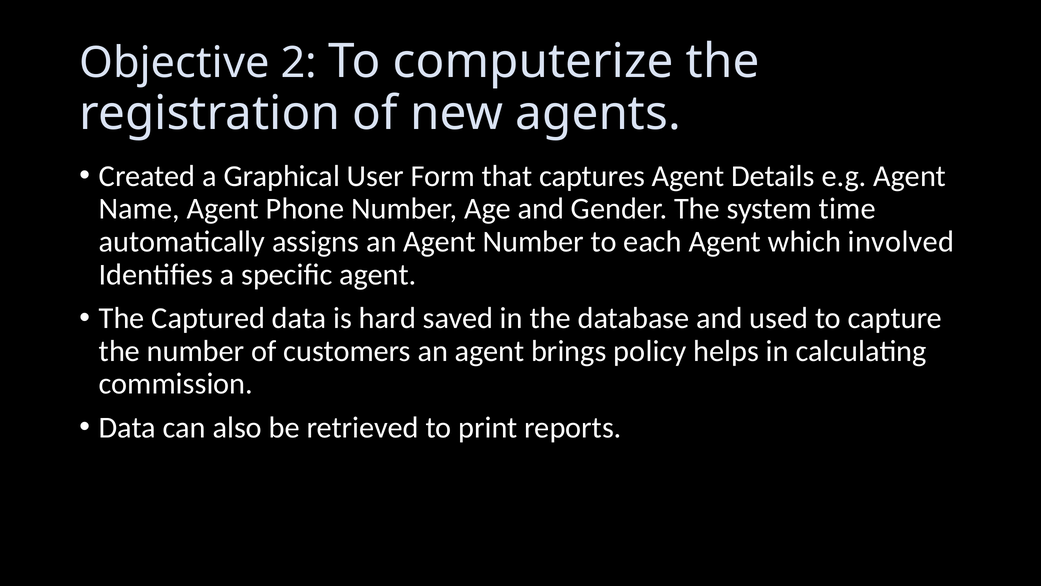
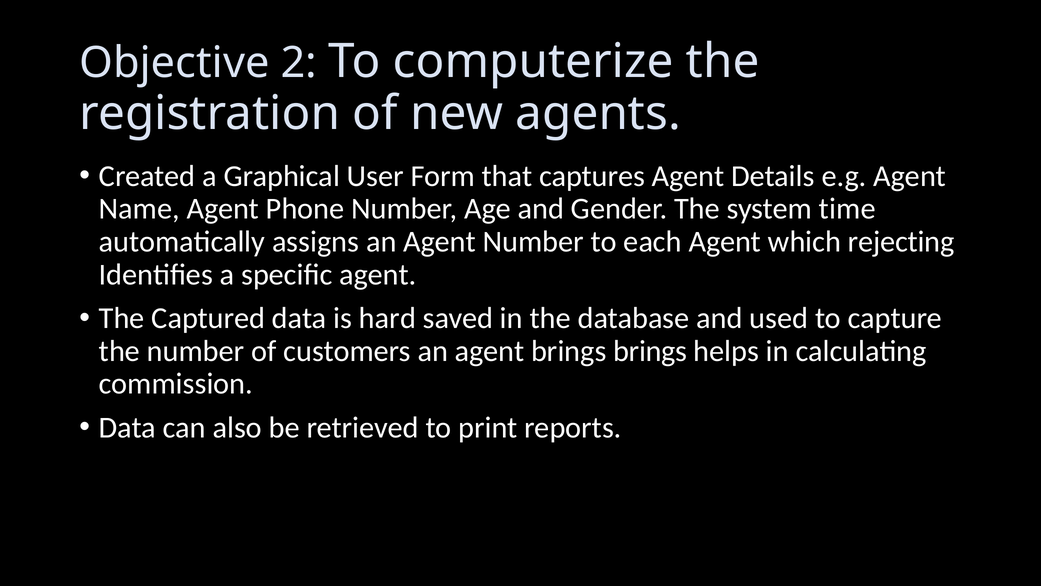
involved: involved -> rejecting
brings policy: policy -> brings
